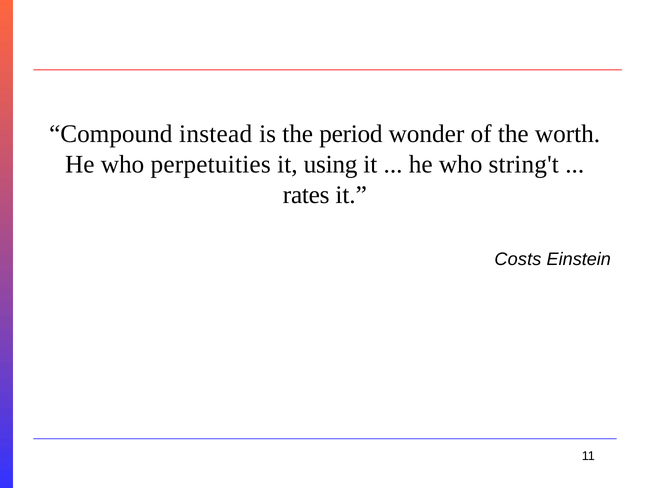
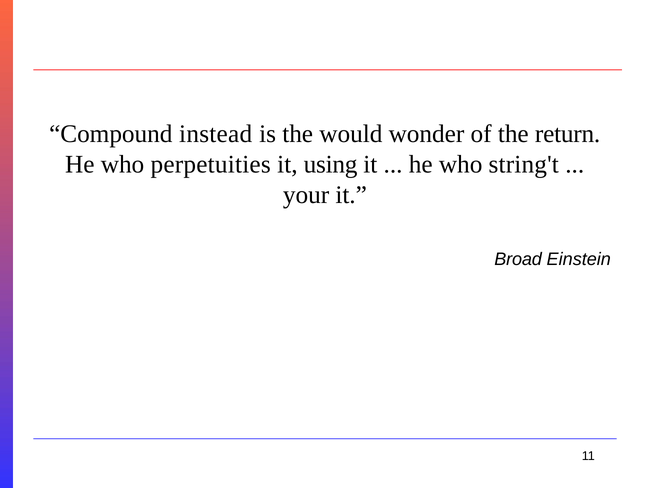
period: period -> would
worth: worth -> return
rates: rates -> your
Costs: Costs -> Broad
